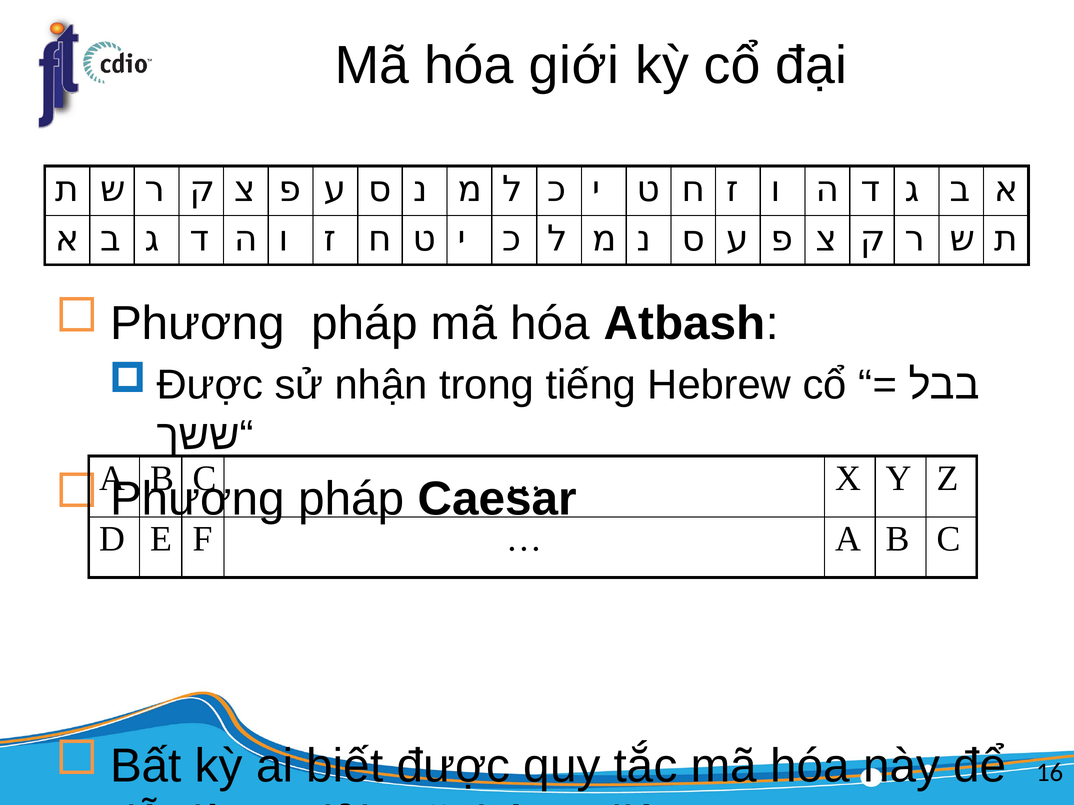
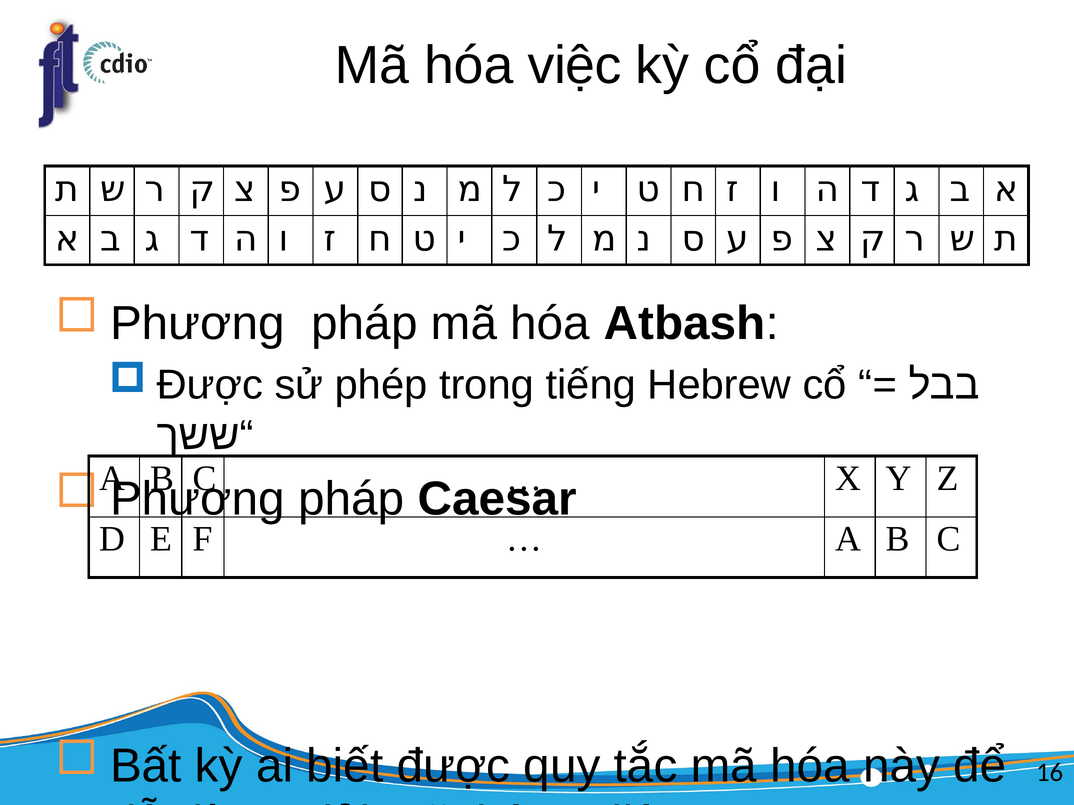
giới: giới -> việc
nhận: nhận -> phép
